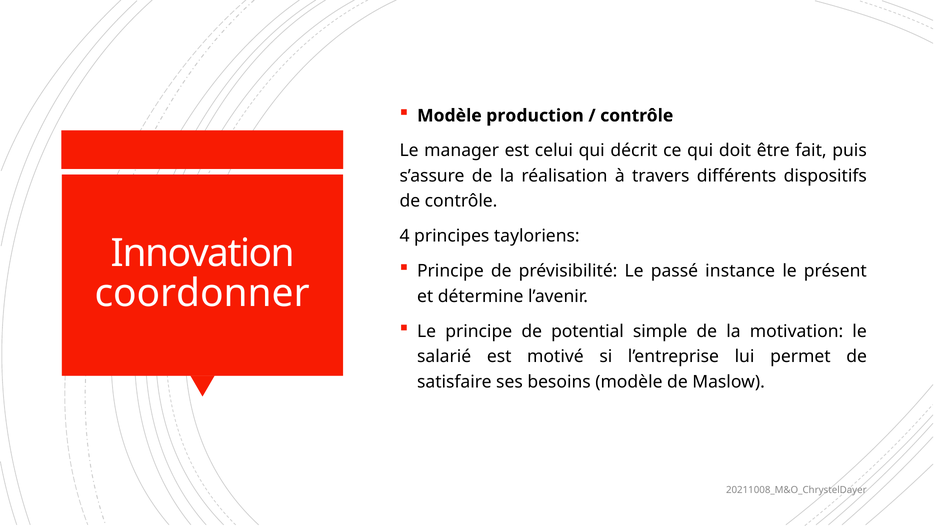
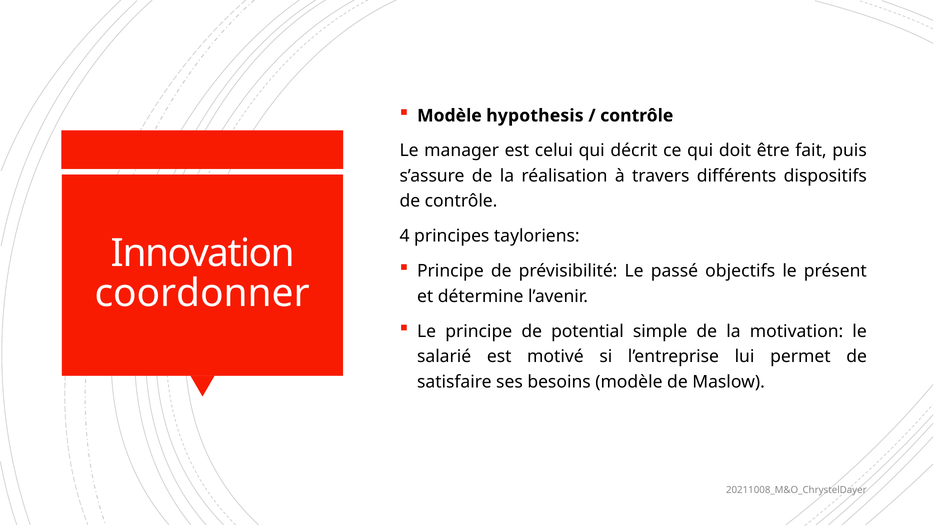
production: production -> hypothesis
instance: instance -> objectifs
